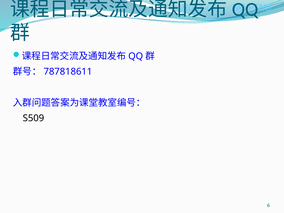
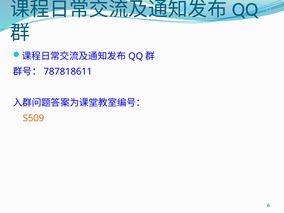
S509 colour: black -> orange
